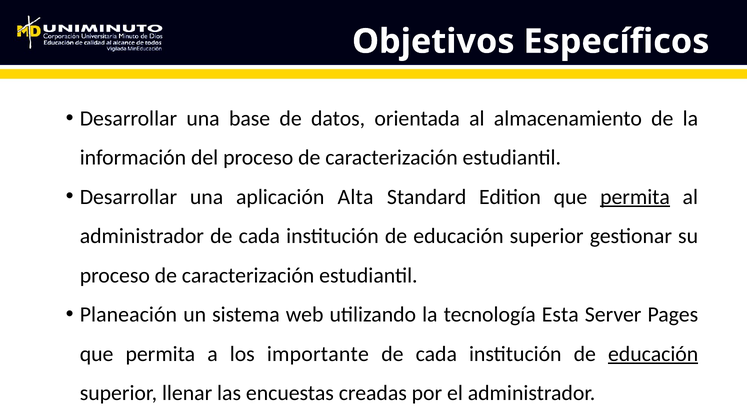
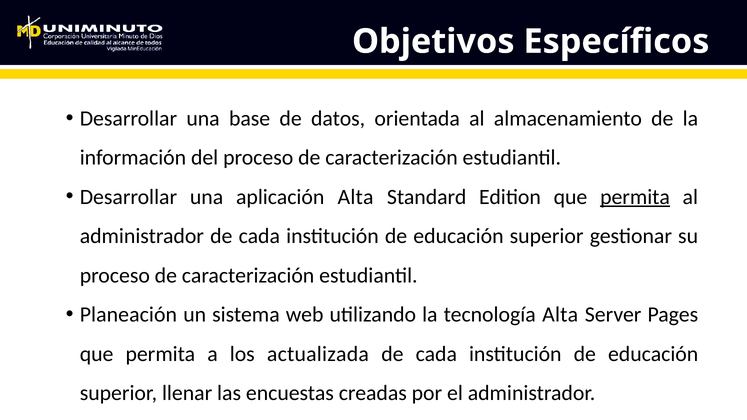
tecnología Esta: Esta -> Alta
importante: importante -> actualizada
educación at (653, 354) underline: present -> none
